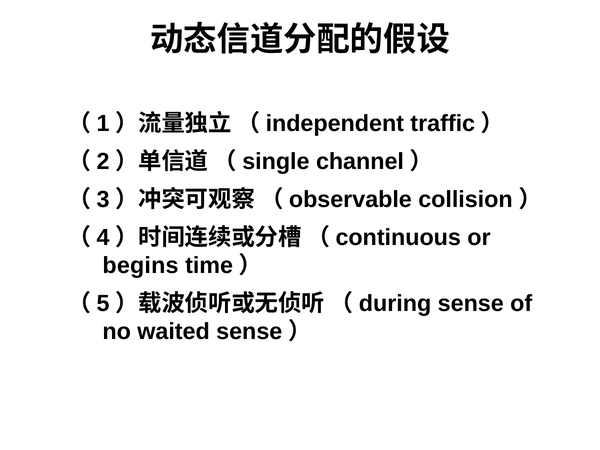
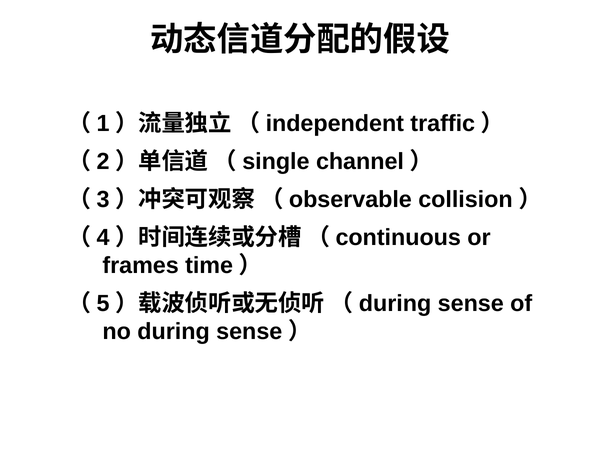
begins: begins -> frames
no waited: waited -> during
